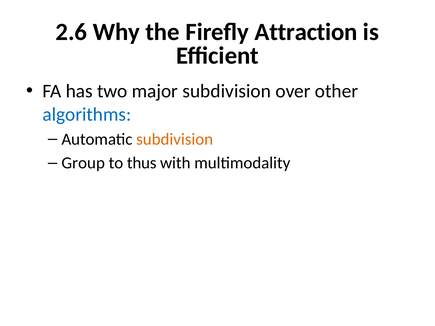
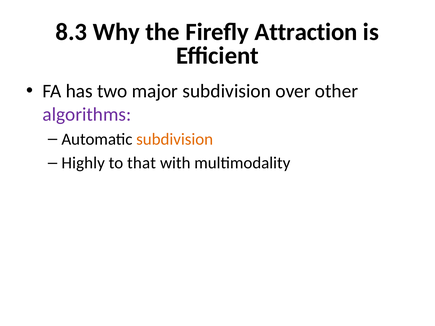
2.6: 2.6 -> 8.3
algorithms colour: blue -> purple
Group: Group -> Highly
thus: thus -> that
